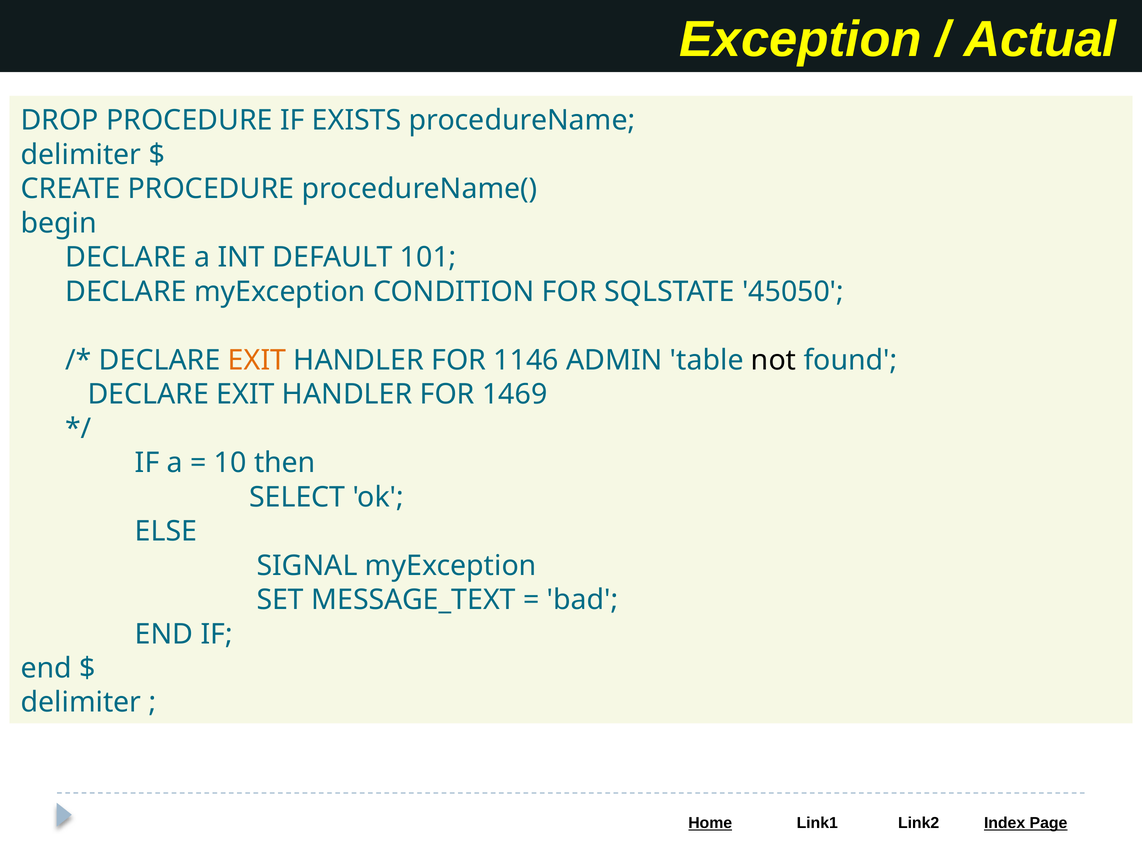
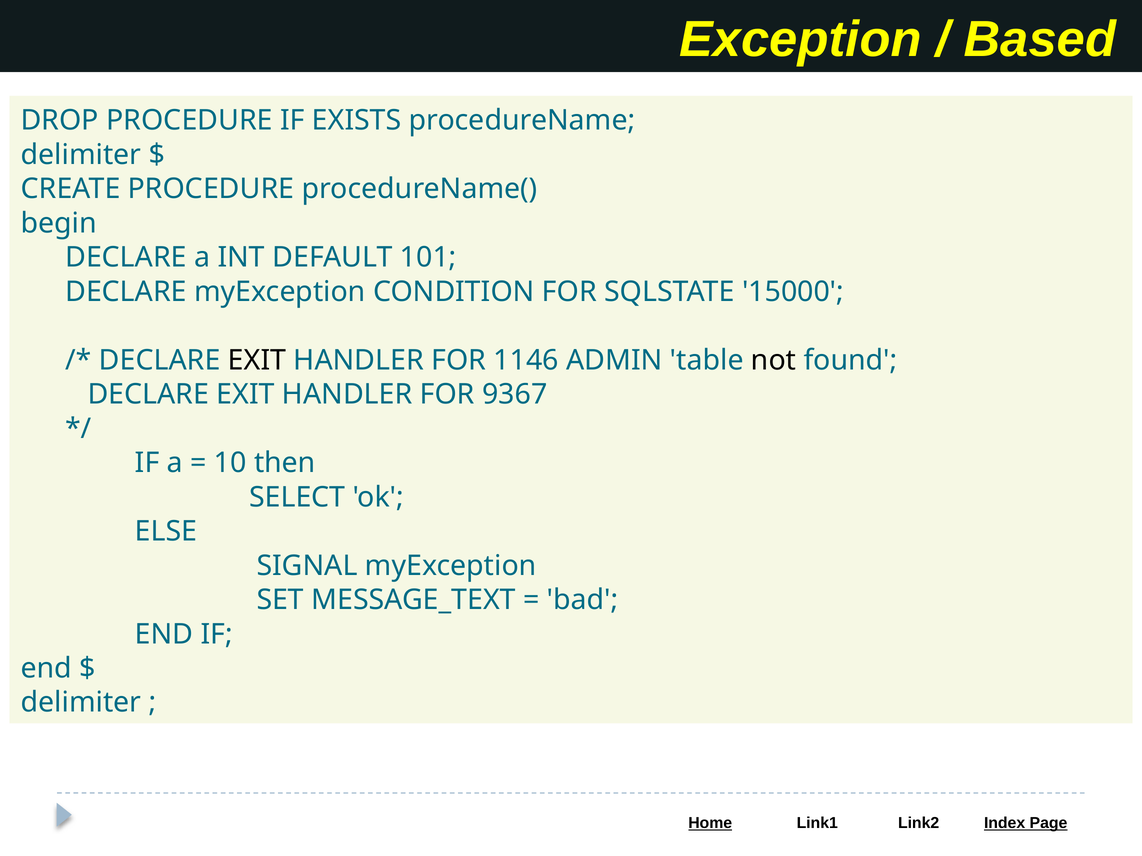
Actual: Actual -> Based
45050: 45050 -> 15000
EXIT at (257, 360) colour: orange -> black
1469: 1469 -> 9367
